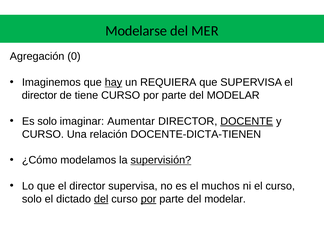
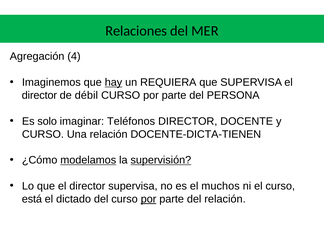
Modelarse: Modelarse -> Relaciones
0: 0 -> 4
tiene: tiene -> débil
MODELAR at (233, 95): MODELAR -> PERSONA
Aumentar: Aumentar -> Teléfonos
DOCENTE underline: present -> none
modelamos underline: none -> present
solo at (32, 199): solo -> está
del at (101, 199) underline: present -> none
modelar at (225, 199): modelar -> relación
